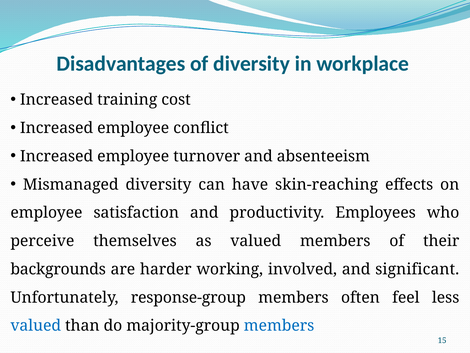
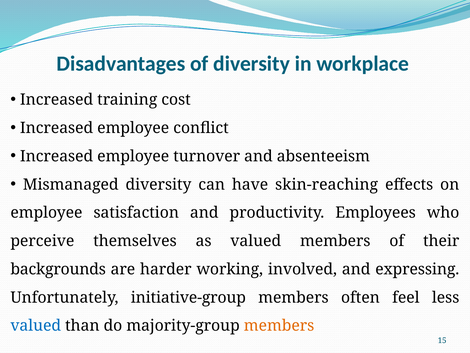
significant: significant -> expressing
response-group: response-group -> initiative-group
members at (279, 325) colour: blue -> orange
